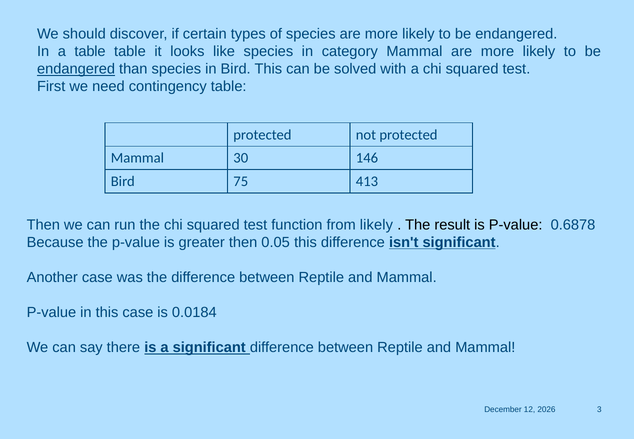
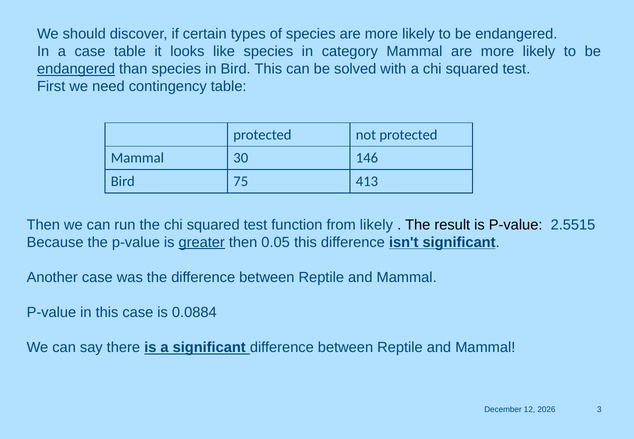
a table: table -> case
0.6878: 0.6878 -> 2.5515
greater underline: none -> present
0.0184: 0.0184 -> 0.0884
